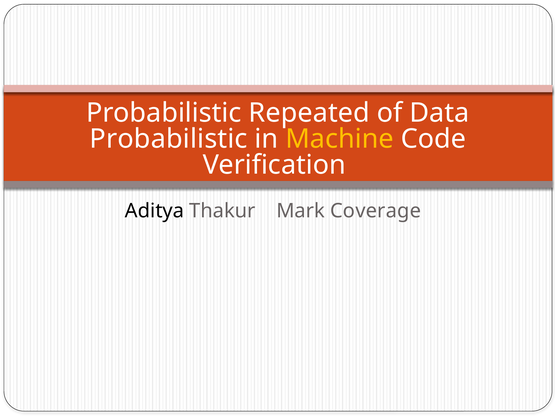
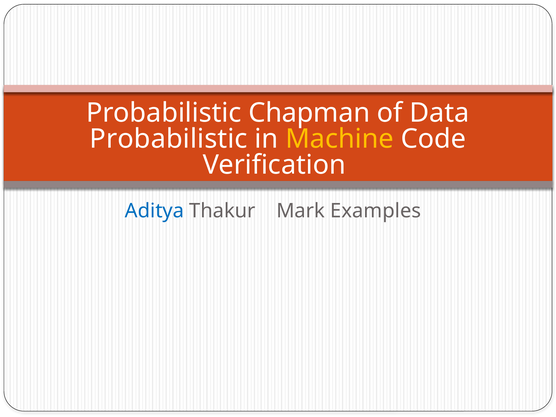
Repeated: Repeated -> Chapman
Aditya colour: black -> blue
Coverage: Coverage -> Examples
